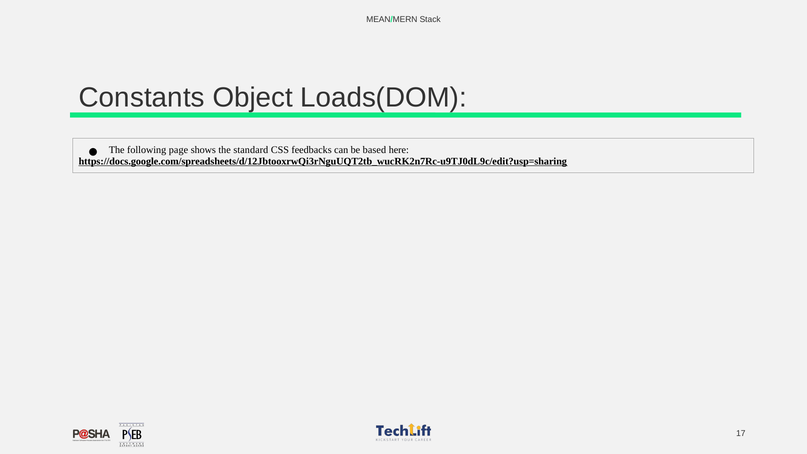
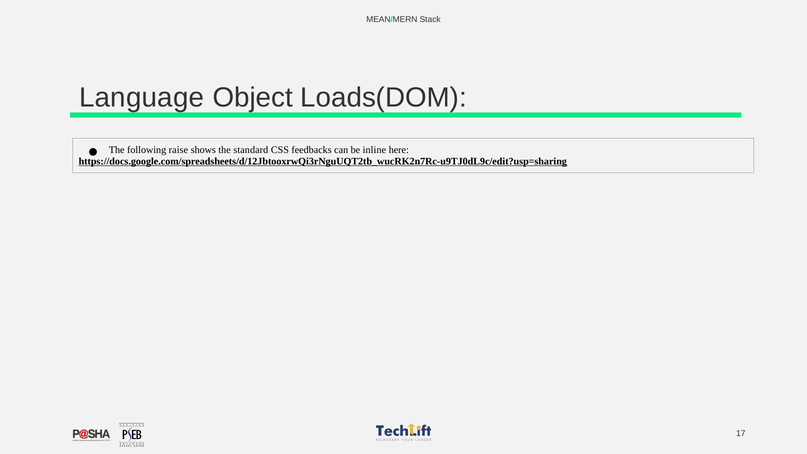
Constants: Constants -> Language
page: page -> raise
based: based -> inline
